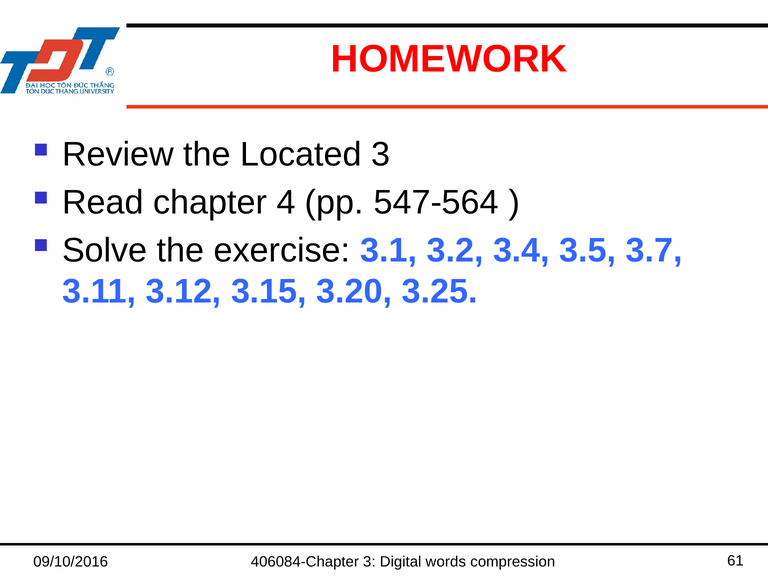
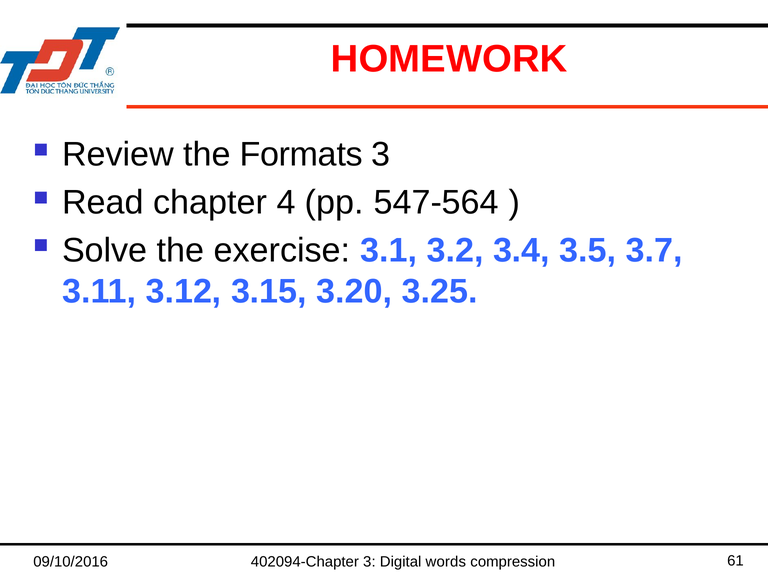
Located: Located -> Formats
406084-Chapter: 406084-Chapter -> 402094-Chapter
